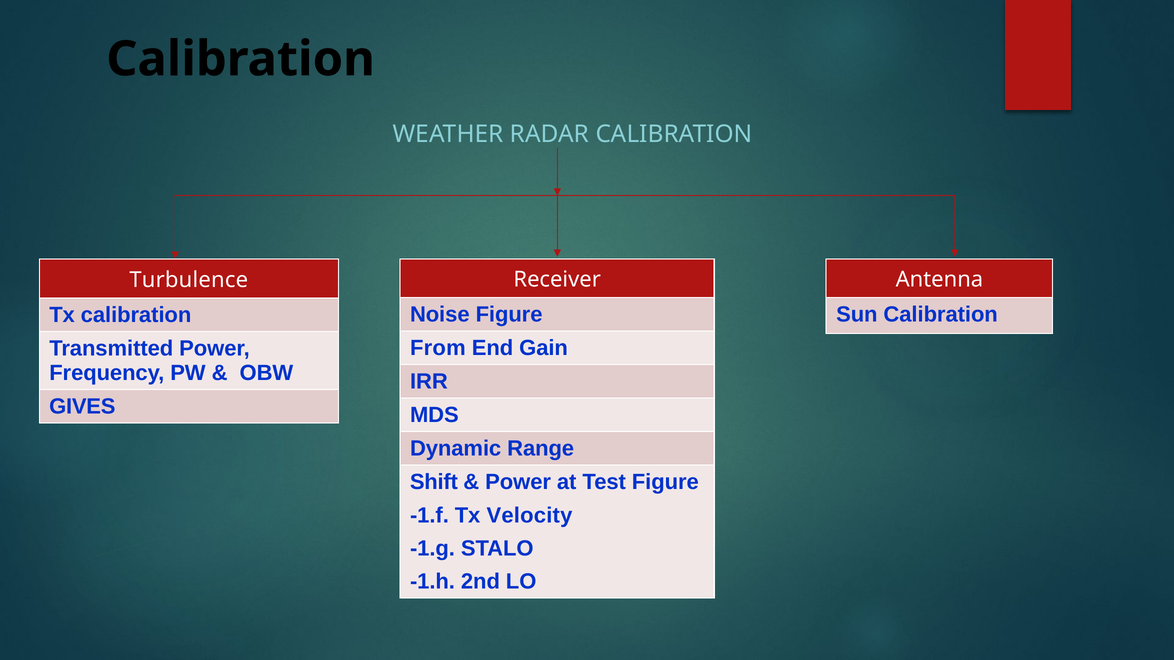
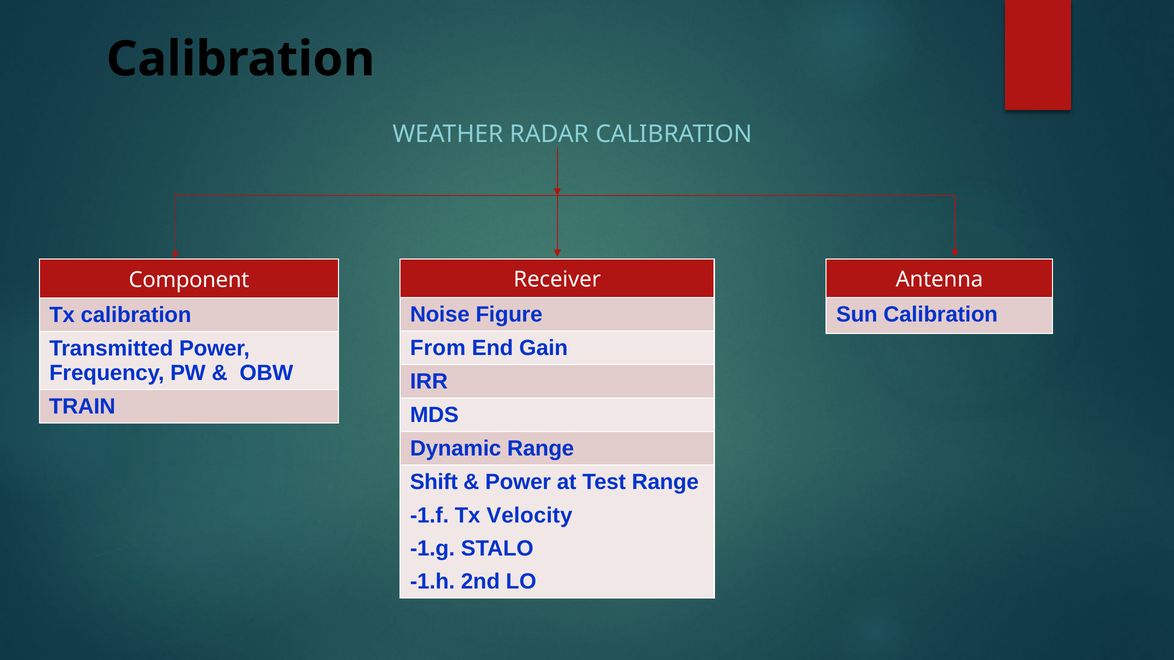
Turbulence: Turbulence -> Component
GIVES: GIVES -> TRAIN
Test Figure: Figure -> Range
